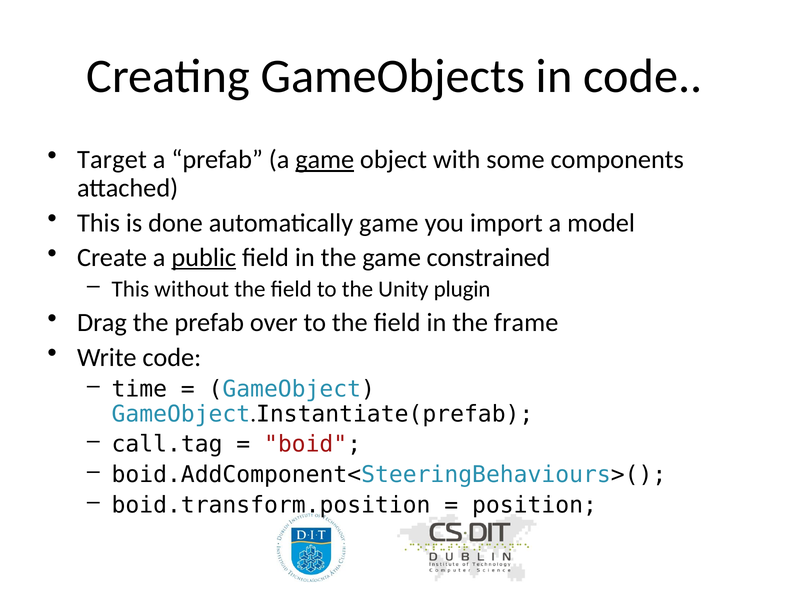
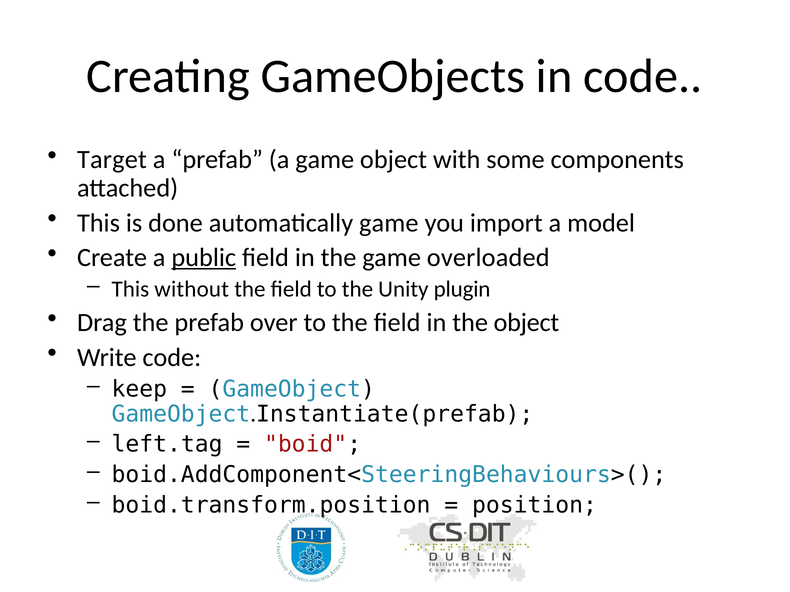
game at (325, 160) underline: present -> none
constrained: constrained -> overloaded
the frame: frame -> object
time: time -> keep
call.tag: call.tag -> left.tag
